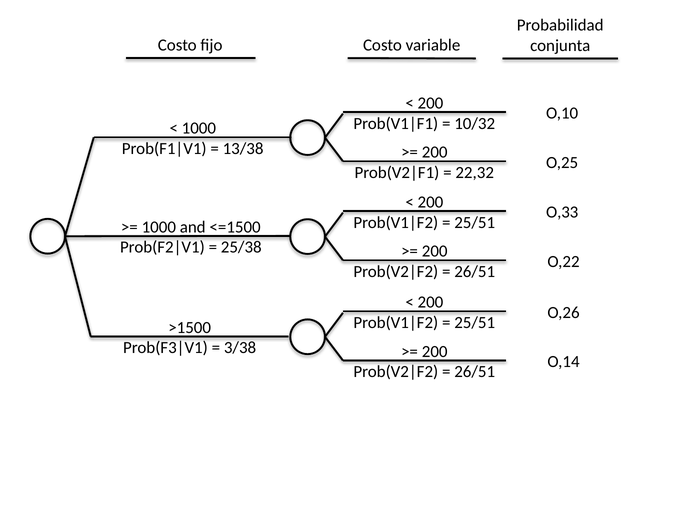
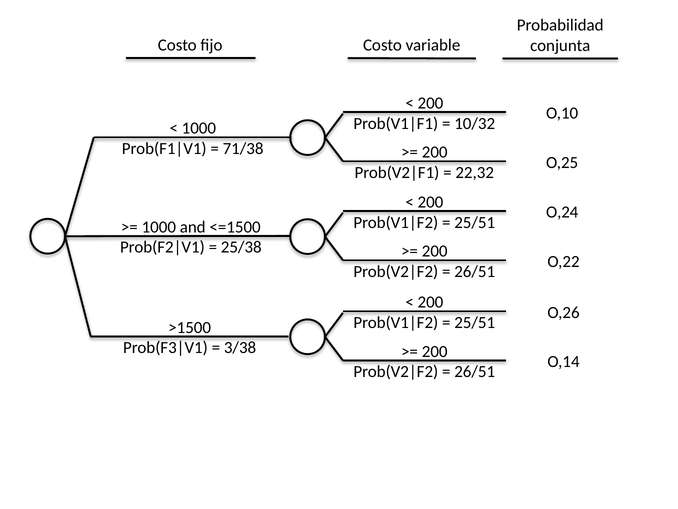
13/38: 13/38 -> 71/38
O,33: O,33 -> O,24
